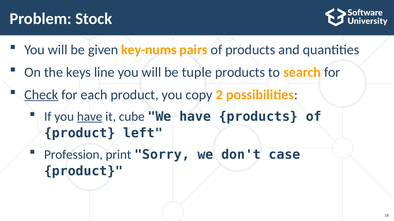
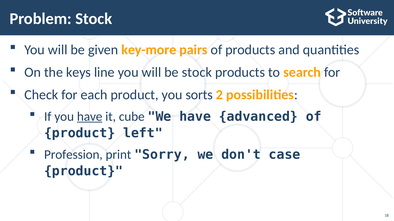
key-nums: key-nums -> key-more
be tuple: tuple -> stock
Check underline: present -> none
copy: copy -> sorts
have products: products -> advanced
